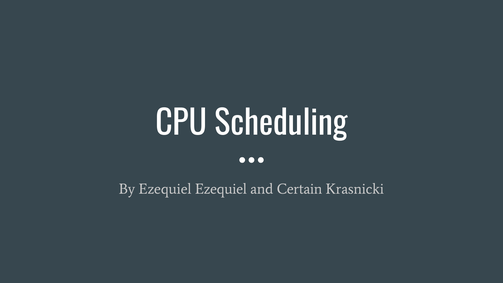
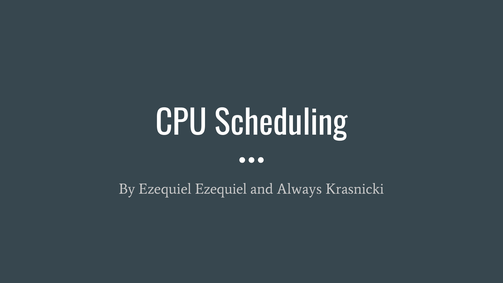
Certain: Certain -> Always
